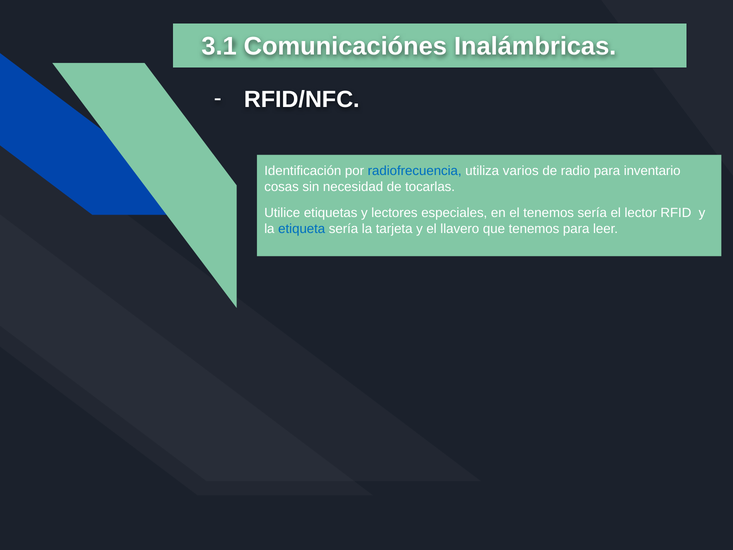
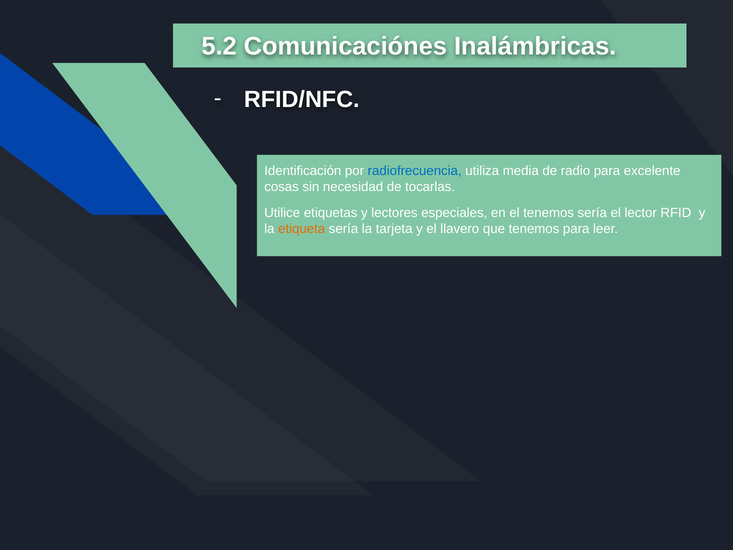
3.1: 3.1 -> 5.2
varios: varios -> media
inventario: inventario -> excelente
etiqueta colour: blue -> orange
